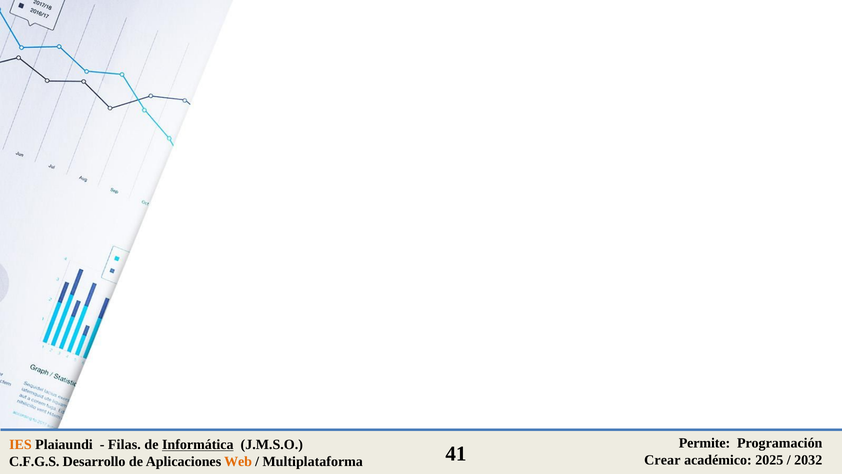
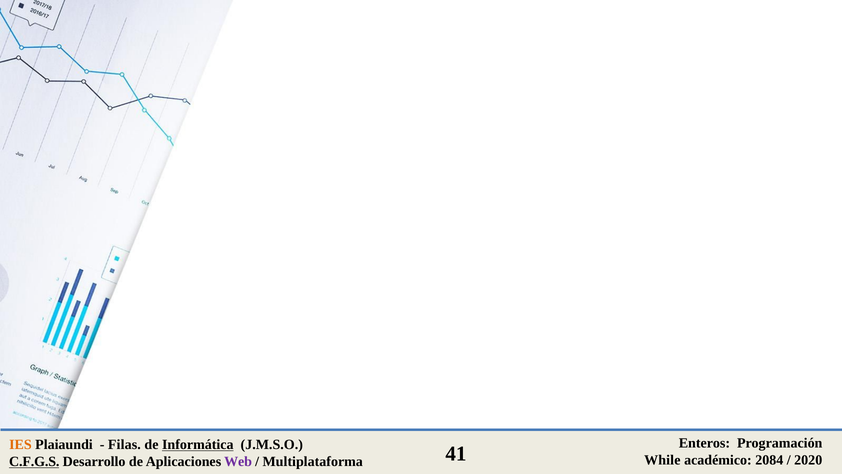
Permite: Permite -> Enteros
Crear: Crear -> While
2025: 2025 -> 2084
2032: 2032 -> 2020
C.F.G.S underline: none -> present
Web colour: orange -> purple
